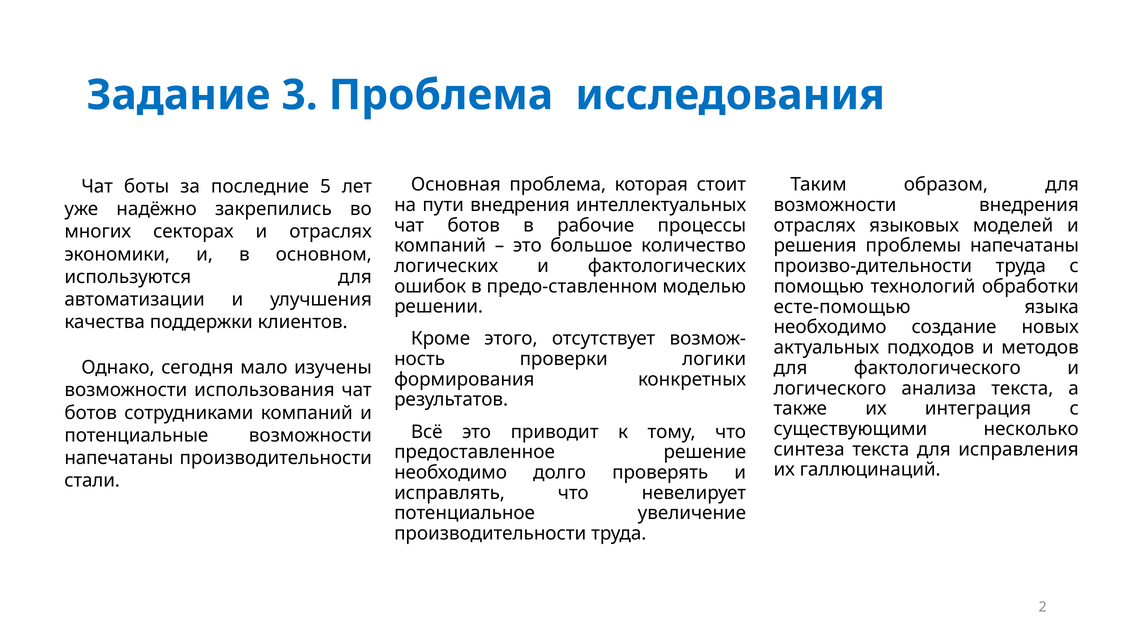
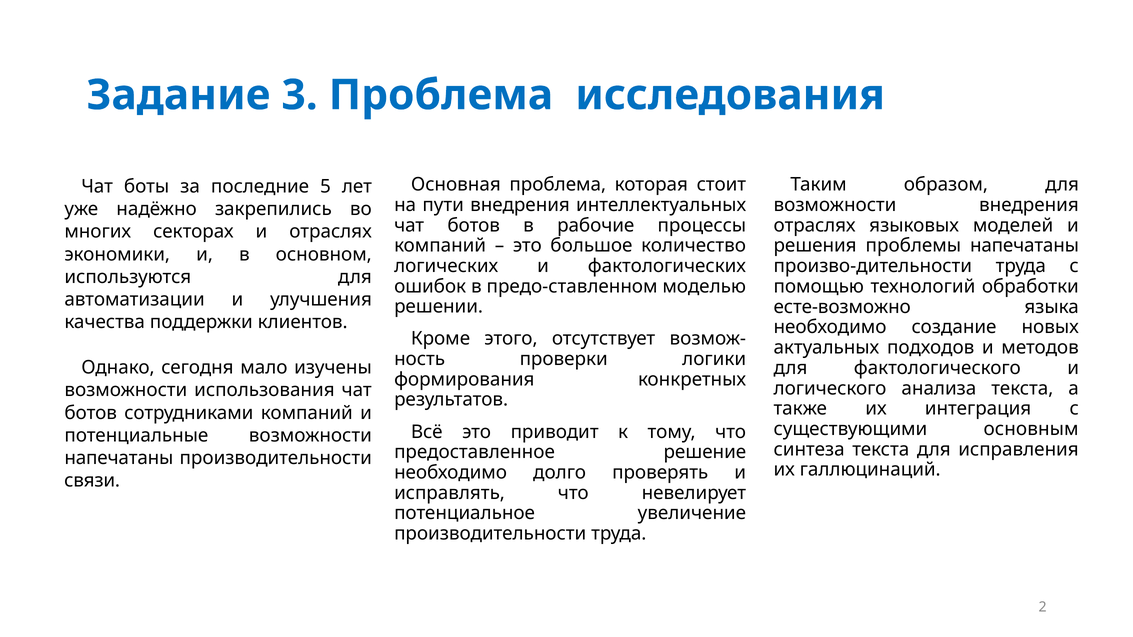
есте-помощью: есте-помощью -> есте-возможно
несколько: несколько -> основным
стали: стали -> связи
